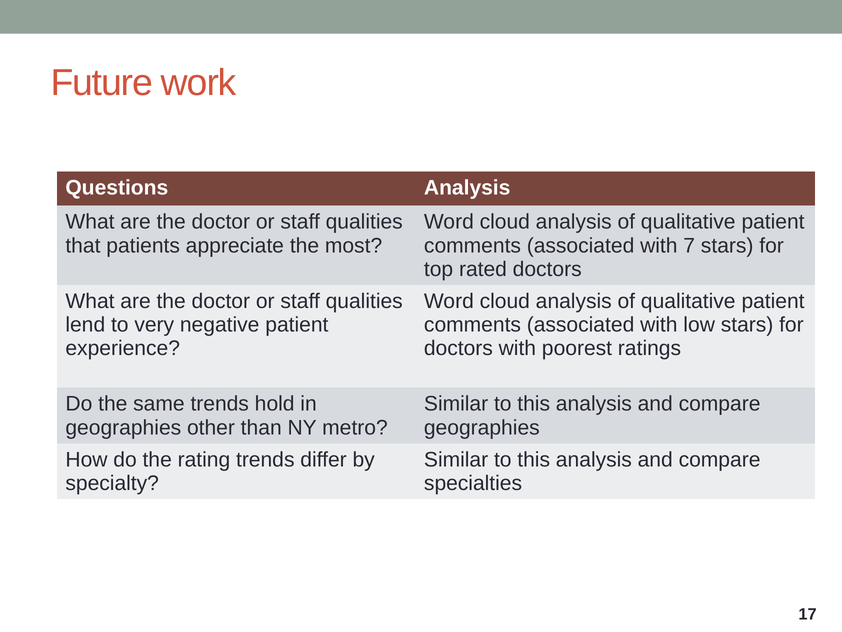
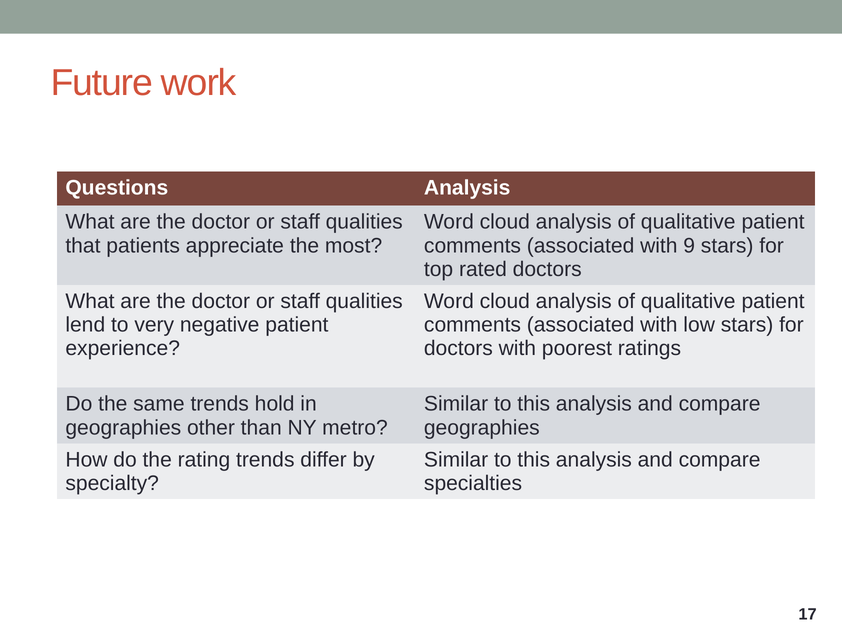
7: 7 -> 9
